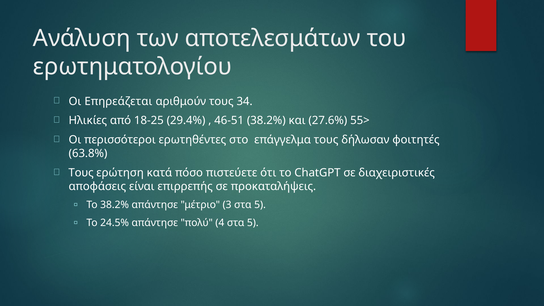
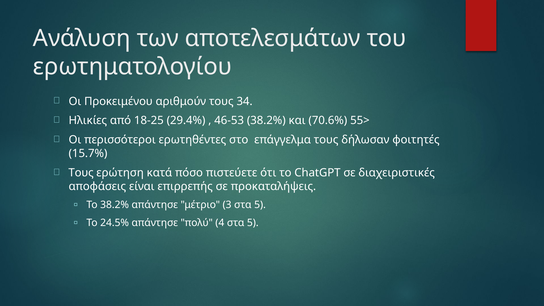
Επηρεάζεται: Επηρεάζεται -> Προκειμένου
46-51: 46-51 -> 46-53
27.6%: 27.6% -> 70.6%
63.8%: 63.8% -> 15.7%
